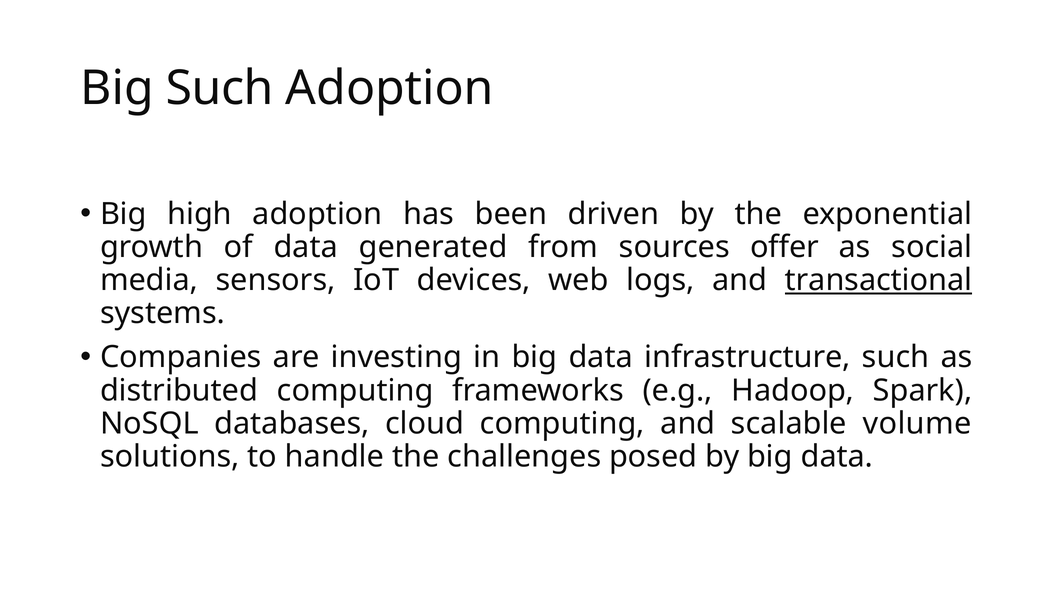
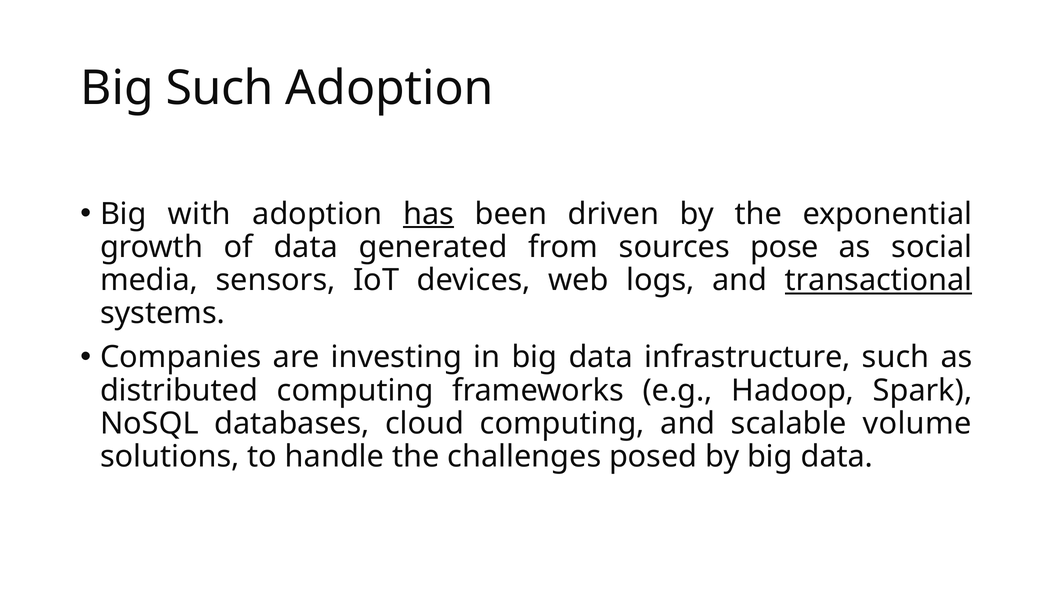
high: high -> with
has underline: none -> present
offer: offer -> pose
